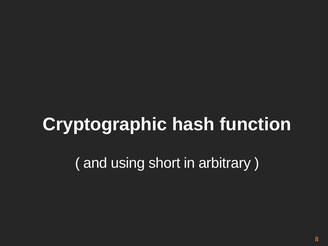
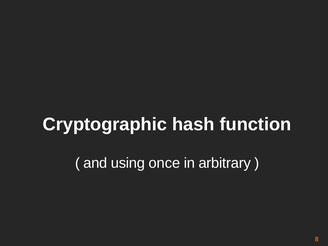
short: short -> once
